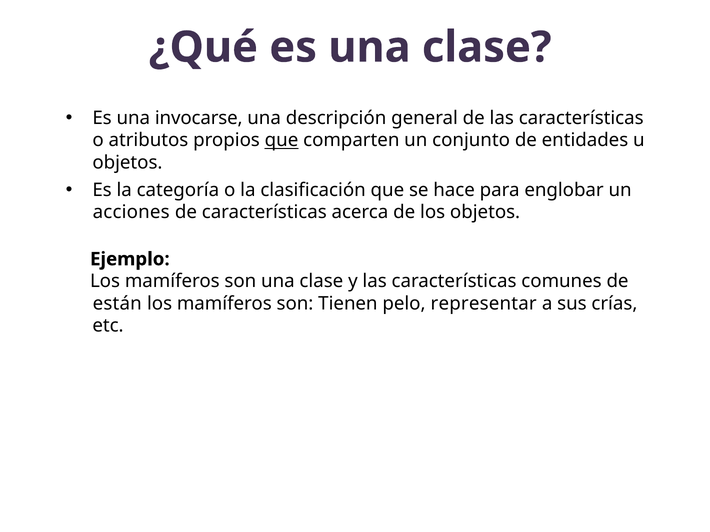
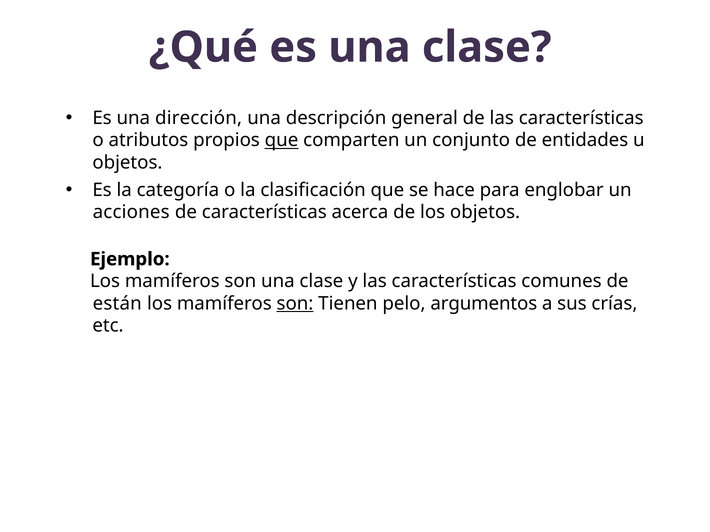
invocarse: invocarse -> dirección
son at (295, 304) underline: none -> present
representar: representar -> argumentos
